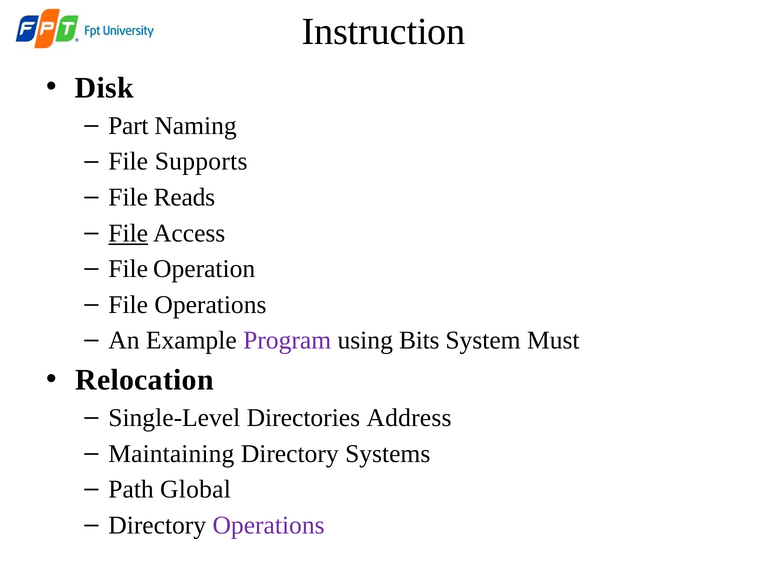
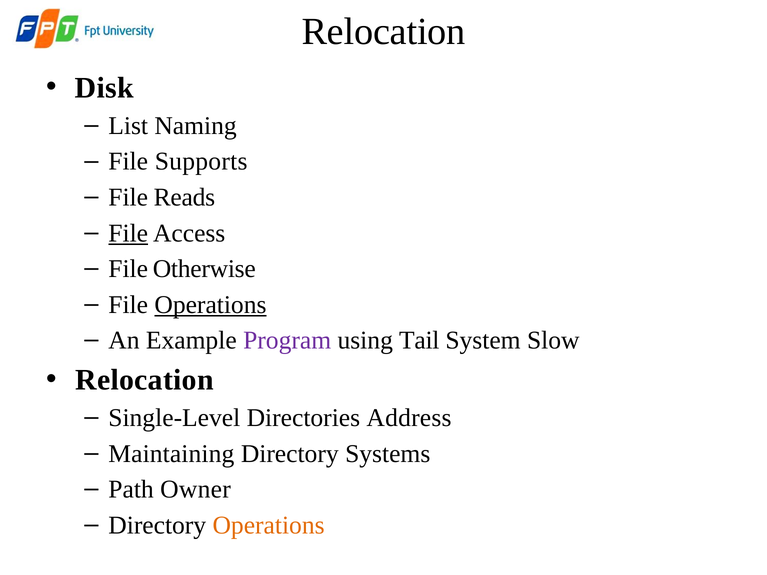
Instruction at (384, 31): Instruction -> Relocation
Part: Part -> List
Operation: Operation -> Otherwise
Operations at (210, 305) underline: none -> present
Bits: Bits -> Tail
Must: Must -> Slow
Global: Global -> Owner
Operations at (269, 525) colour: purple -> orange
